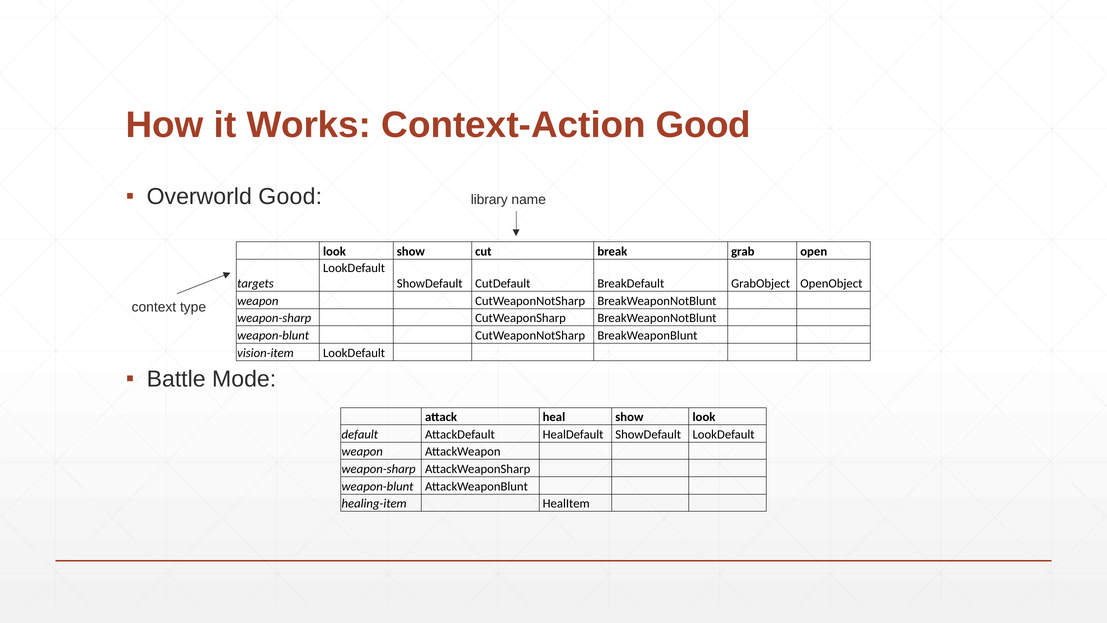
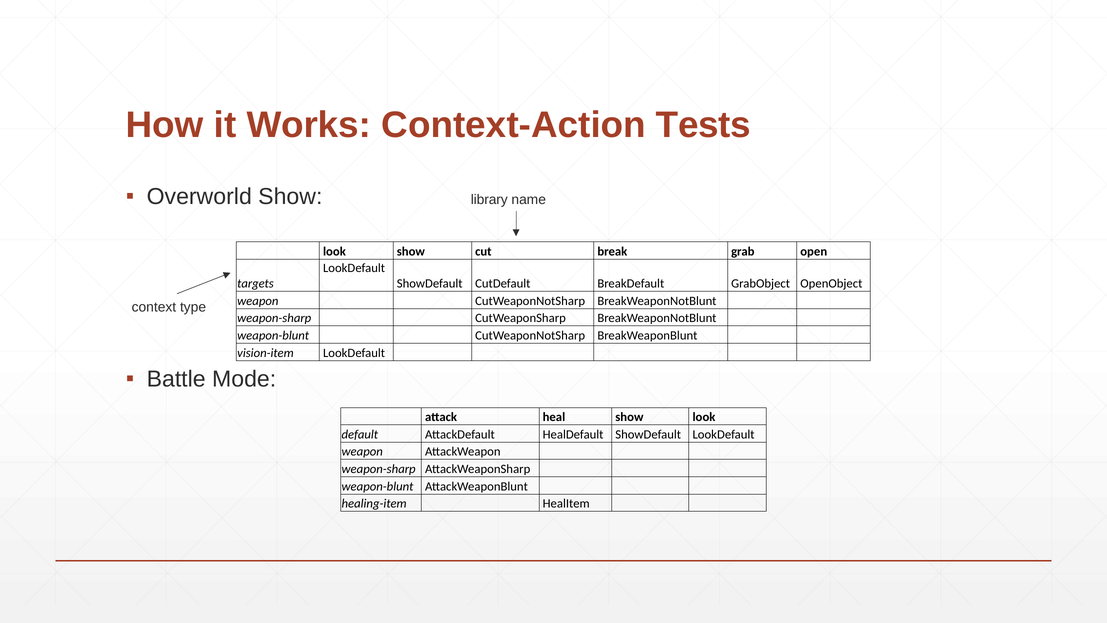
Context-Action Good: Good -> Tests
Overworld Good: Good -> Show
